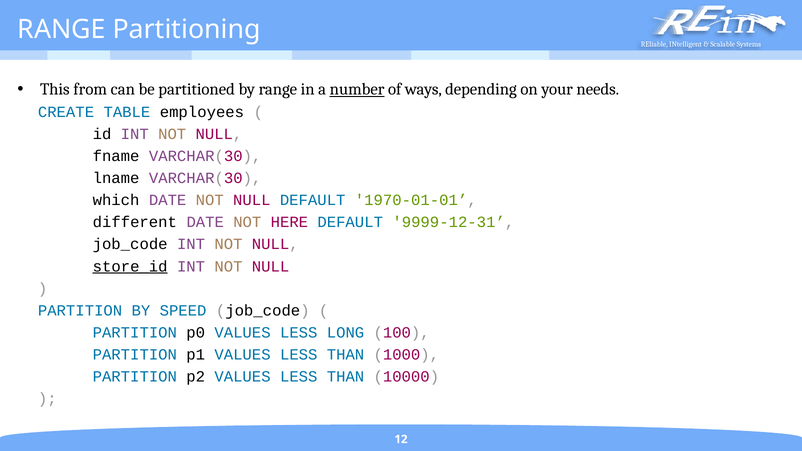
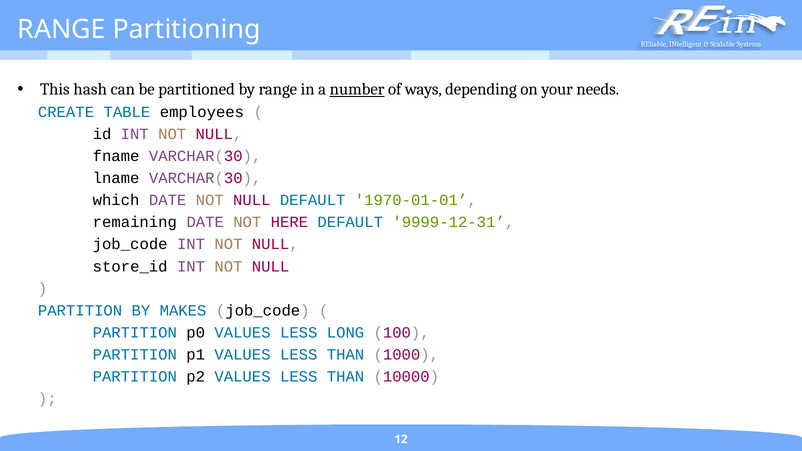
from: from -> hash
different: different -> remaining
store_id underline: present -> none
SPEED: SPEED -> MAKES
